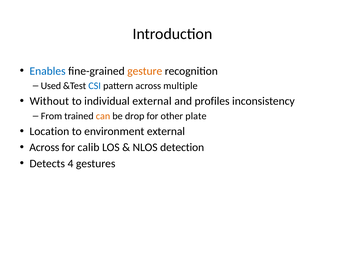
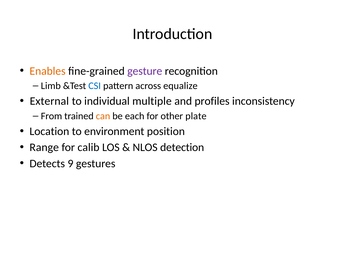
Enables colour: blue -> orange
gesture colour: orange -> purple
Used: Used -> Limb
multiple: multiple -> equalize
Without: Without -> External
individual external: external -> multiple
drop: drop -> each
environment external: external -> position
Across at (44, 148): Across -> Range
4: 4 -> 9
